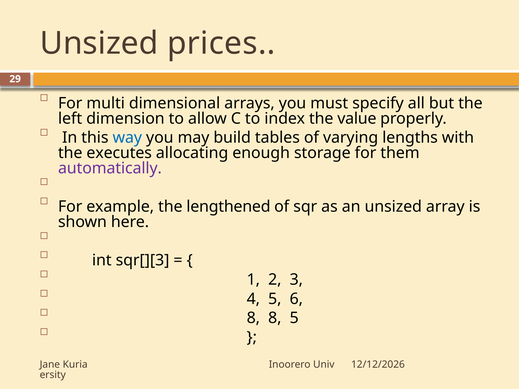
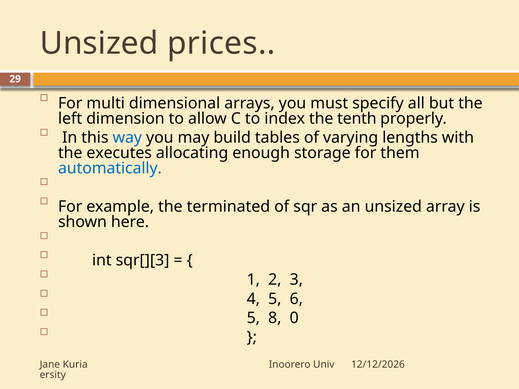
value: value -> tenth
automatically colour: purple -> blue
lengthened: lengthened -> terminated
8 at (253, 318): 8 -> 5
8 5: 5 -> 0
